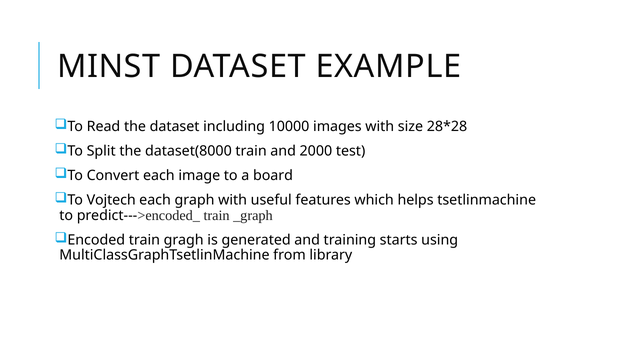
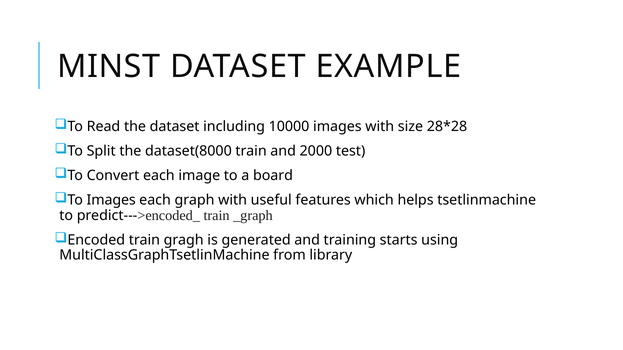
To Vojtech: Vojtech -> Images
